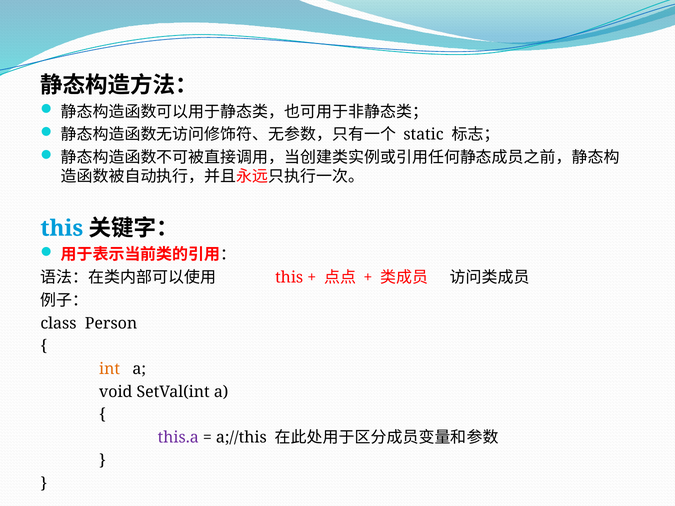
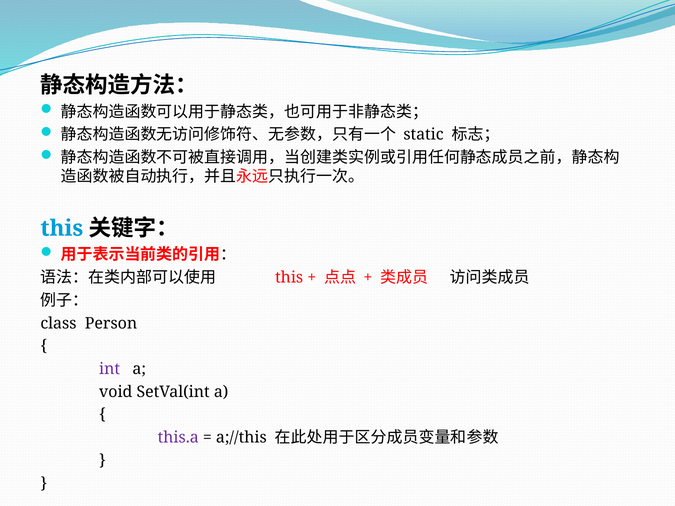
int colour: orange -> purple
